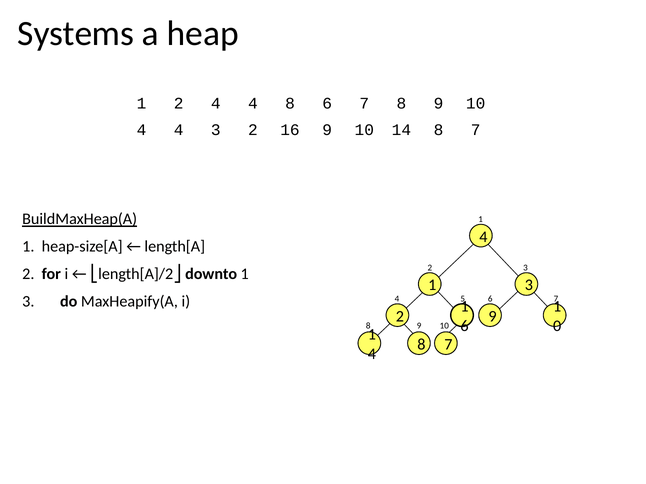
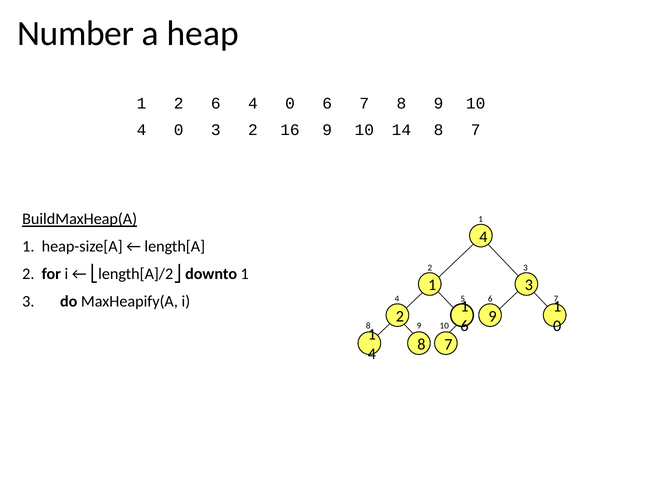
Systems: Systems -> Number
2 4: 4 -> 6
8 at (290, 104): 8 -> 0
4 at (179, 130): 4 -> 0
